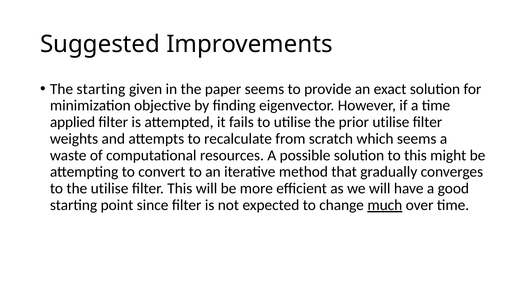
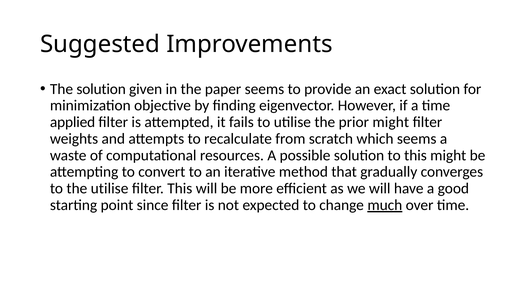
The starting: starting -> solution
prior utilise: utilise -> might
